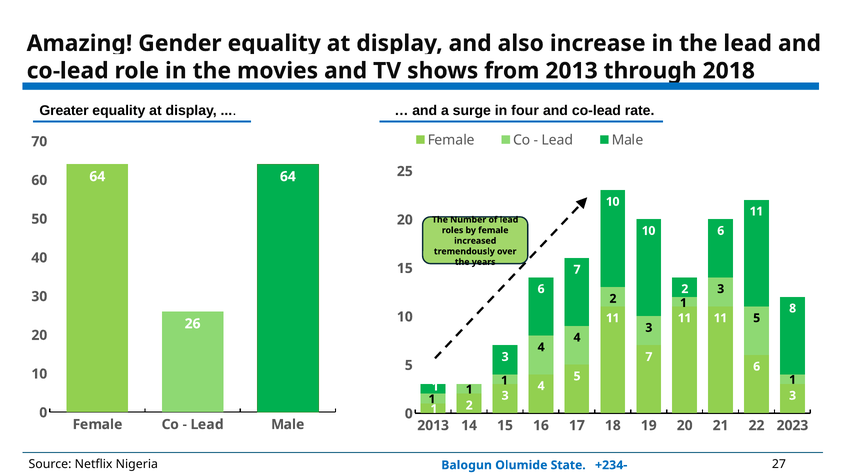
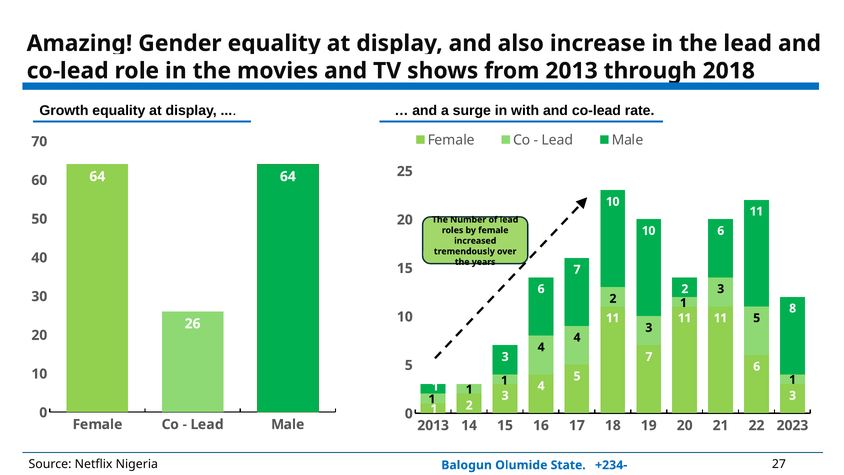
Greater: Greater -> Growth
four: four -> with
